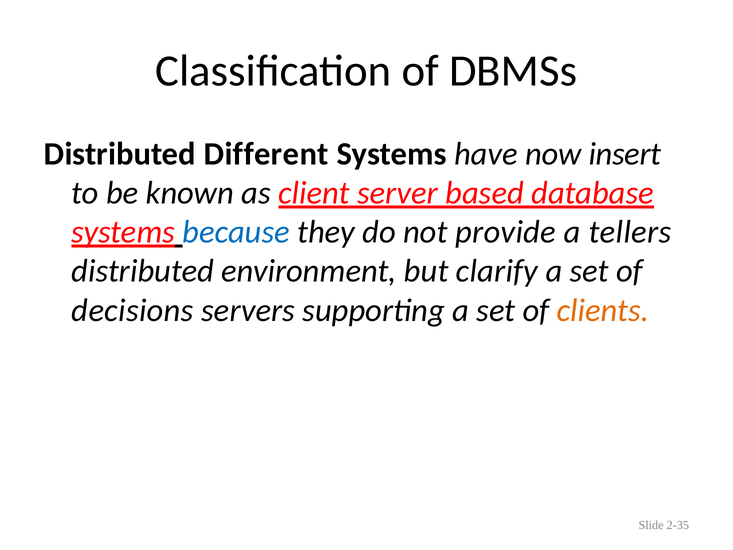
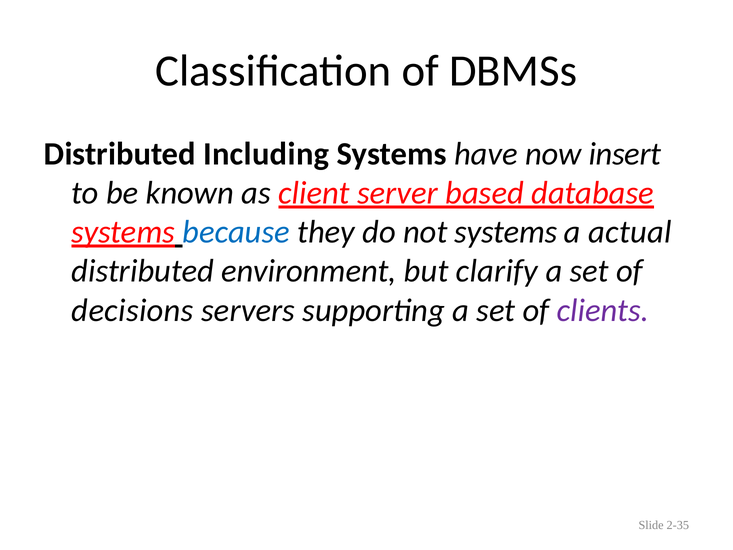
Different: Different -> Including
not provide: provide -> systems
tellers: tellers -> actual
clients colour: orange -> purple
